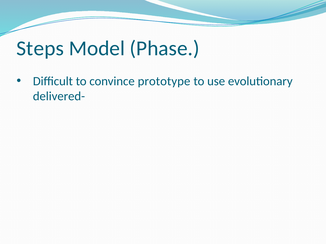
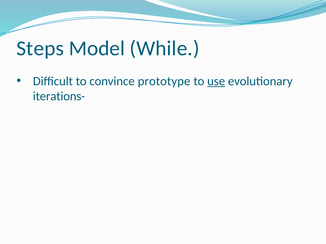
Phase: Phase -> While
use underline: none -> present
delivered-: delivered- -> iterations-
